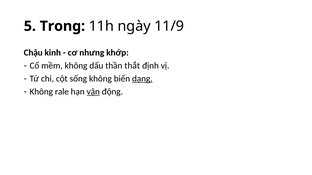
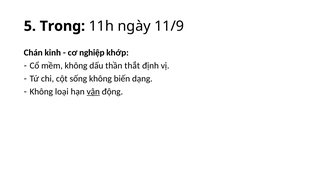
Chậu: Chậu -> Chán
nhưng: nhưng -> nghiệp
dạng underline: present -> none
rale: rale -> loại
